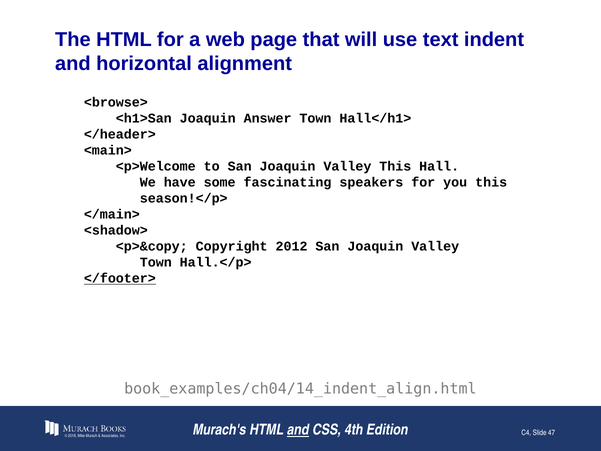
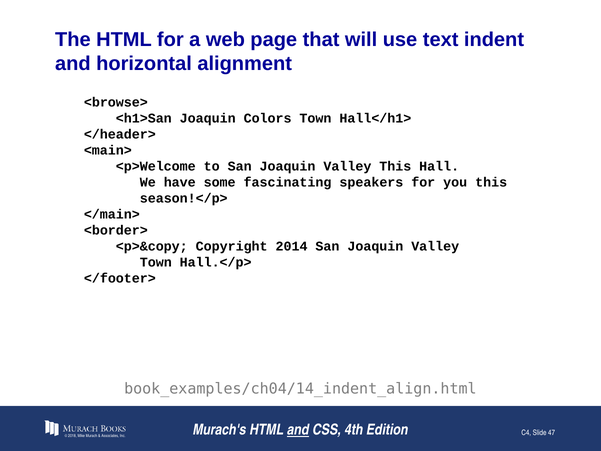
Answer: Answer -> Colors
<shadow>: <shadow> -> <border>
2012: 2012 -> 2014
</footer> underline: present -> none
